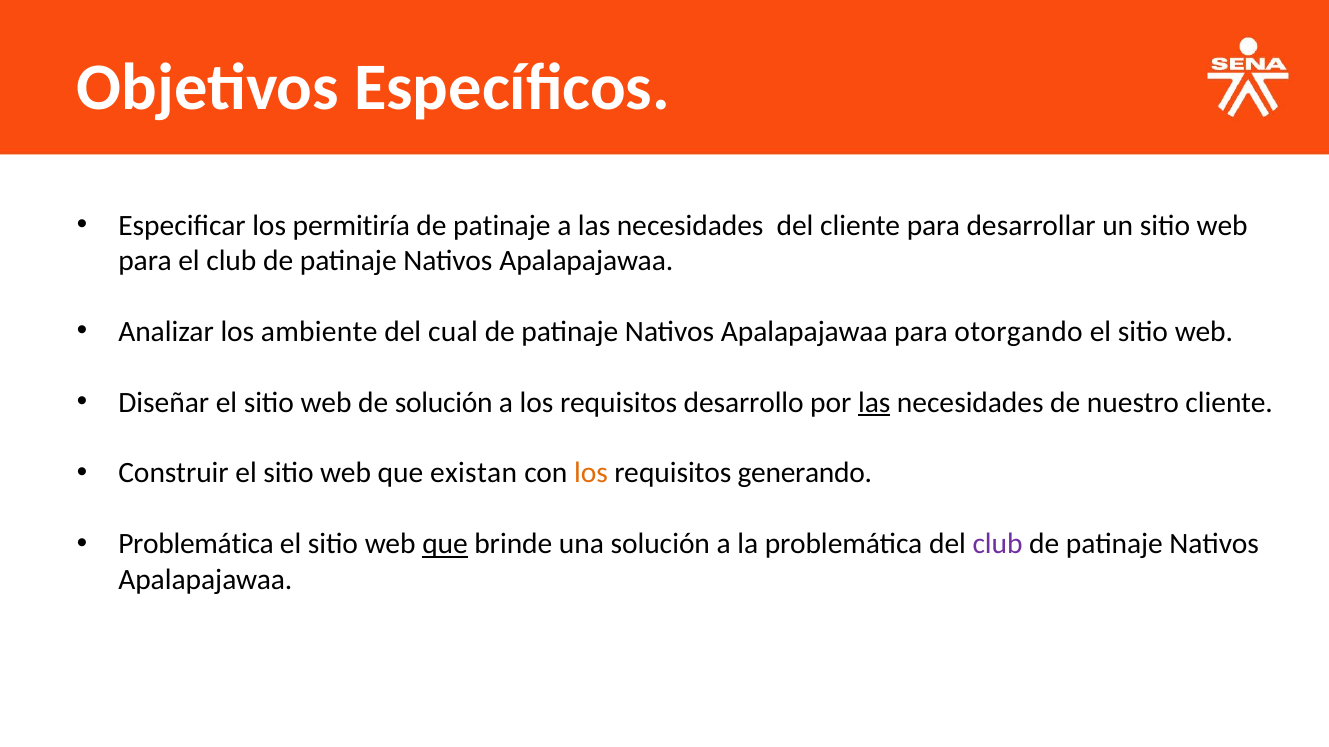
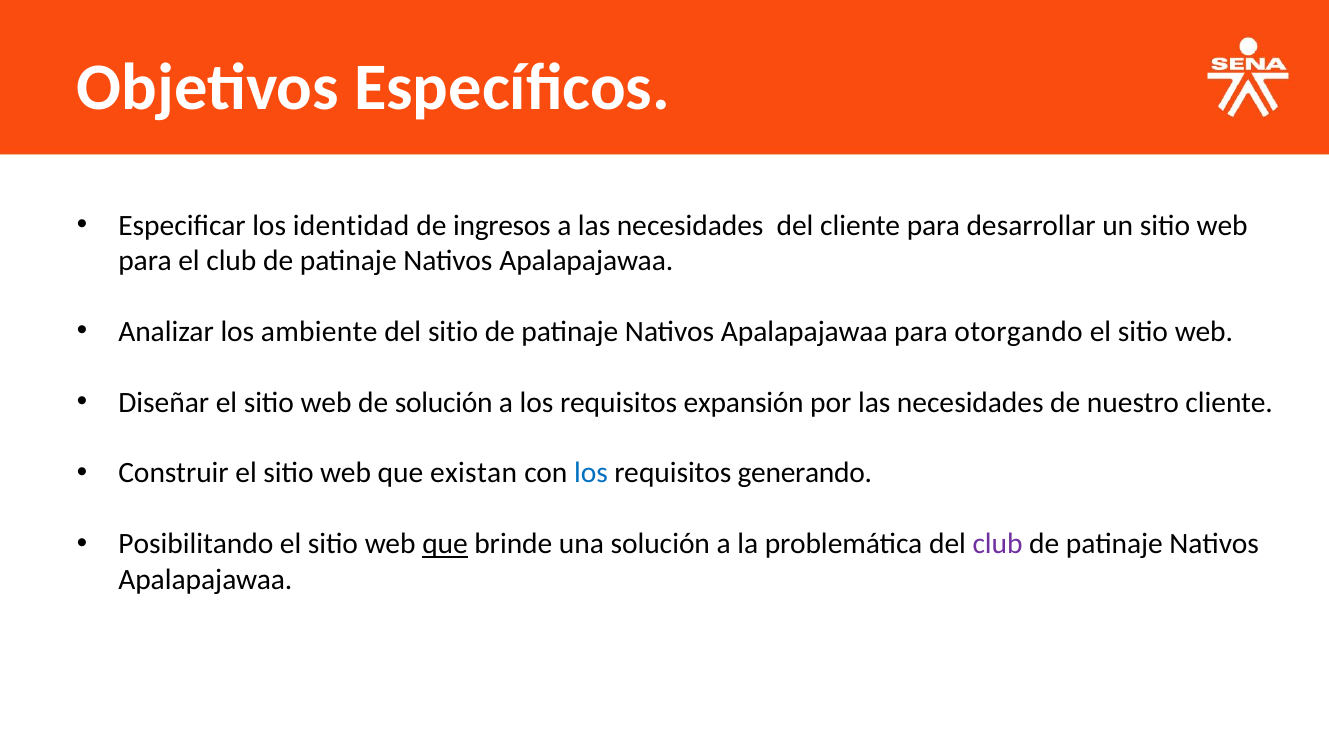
permitiría: permitiría -> identidad
patinaje at (502, 226): patinaje -> ingresos
del cual: cual -> sitio
desarrollo: desarrollo -> expansión
las at (874, 403) underline: present -> none
los at (591, 474) colour: orange -> blue
Problemática at (196, 544): Problemática -> Posibilitando
